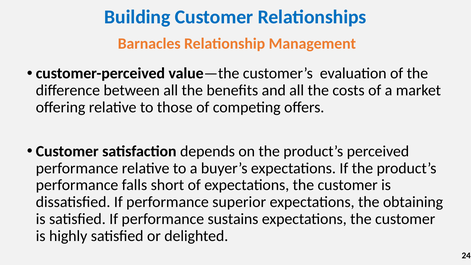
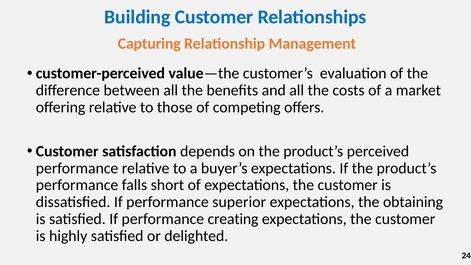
Barnacles: Barnacles -> Capturing
sustains: sustains -> creating
